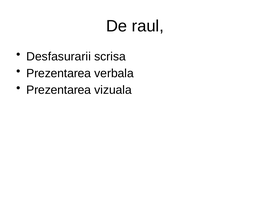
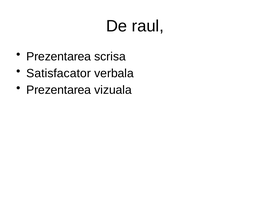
Desfasurarii at (59, 57): Desfasurarii -> Prezentarea
Prezentarea at (59, 73): Prezentarea -> Satisfacator
